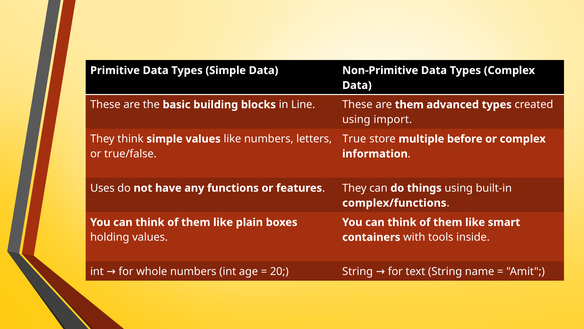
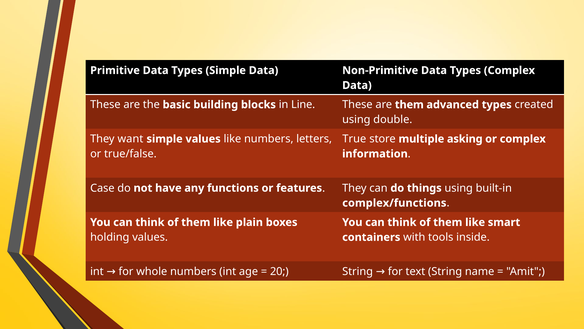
import: import -> double
They think: think -> want
before: before -> asking
Uses: Uses -> Case
